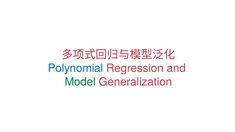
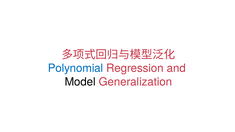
Model colour: green -> black
